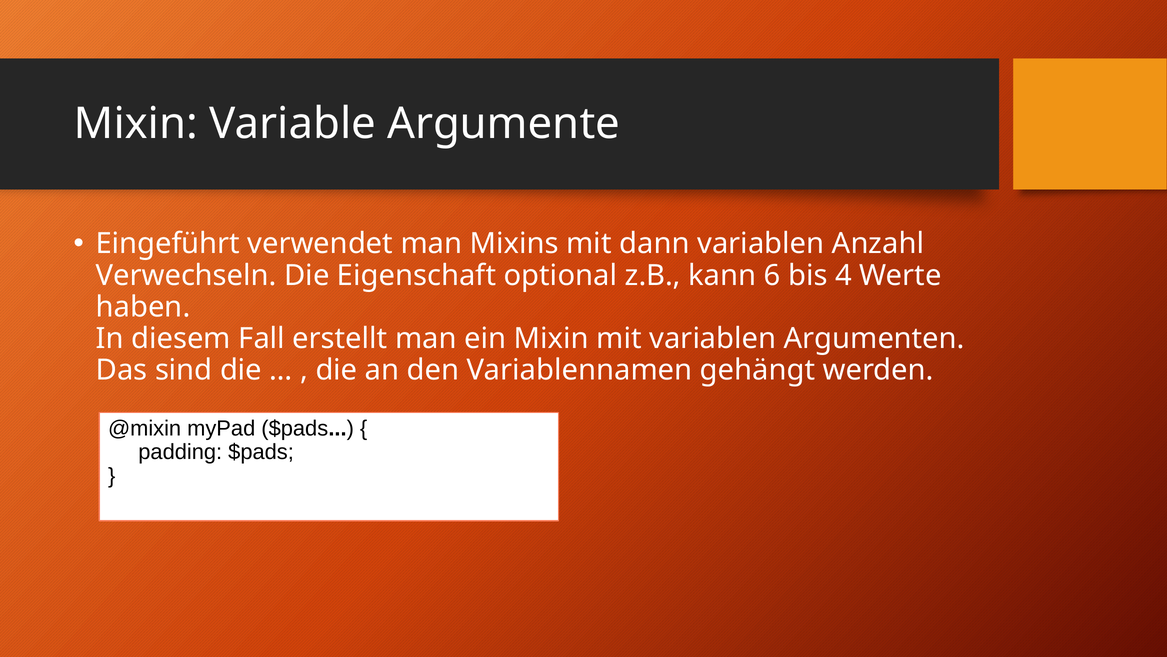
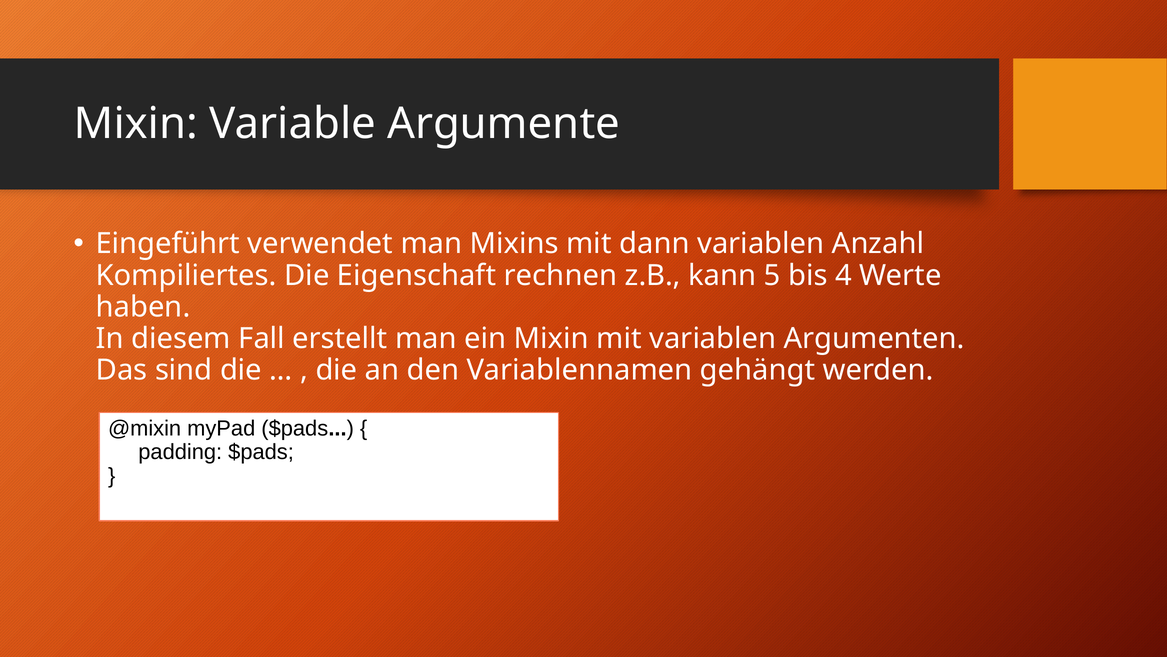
Verwechseln: Verwechseln -> Kompiliertes
optional: optional -> rechnen
6: 6 -> 5
